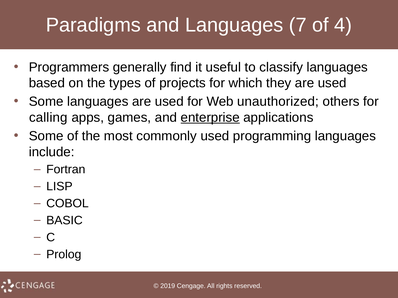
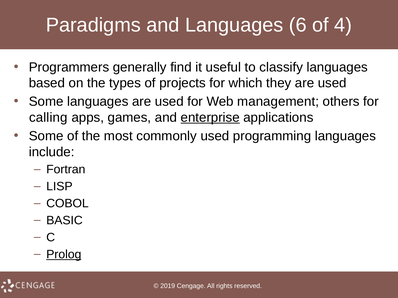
7: 7 -> 6
unauthorized: unauthorized -> management
Prolog underline: none -> present
